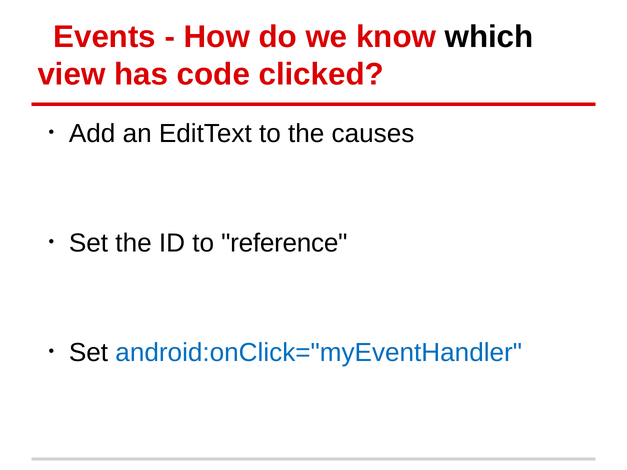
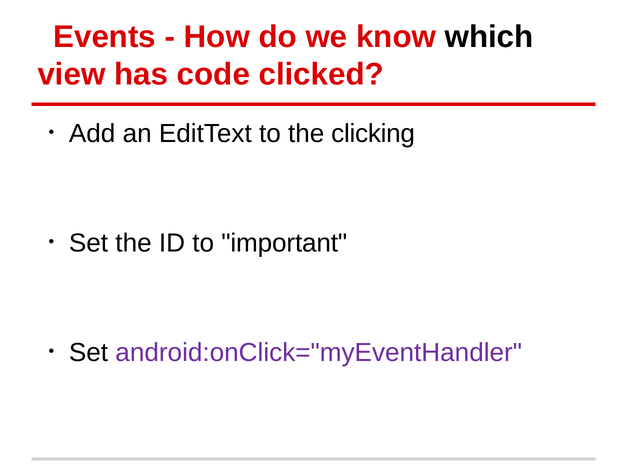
causes: causes -> clicking
reference: reference -> important
android:onClick="myEventHandler colour: blue -> purple
